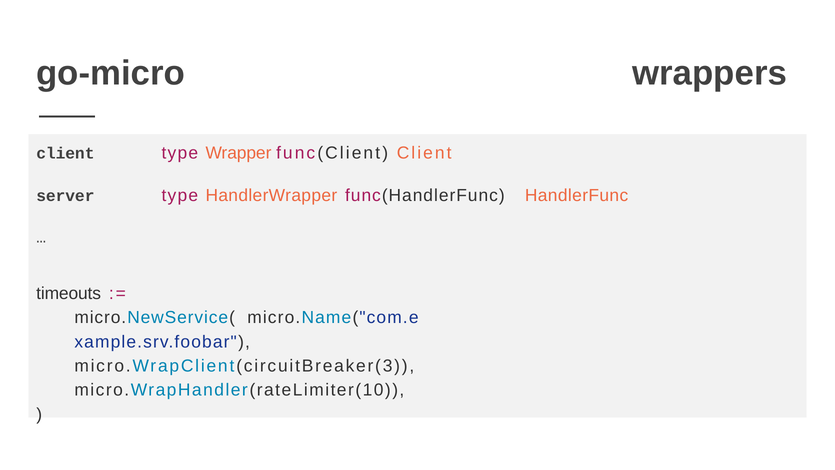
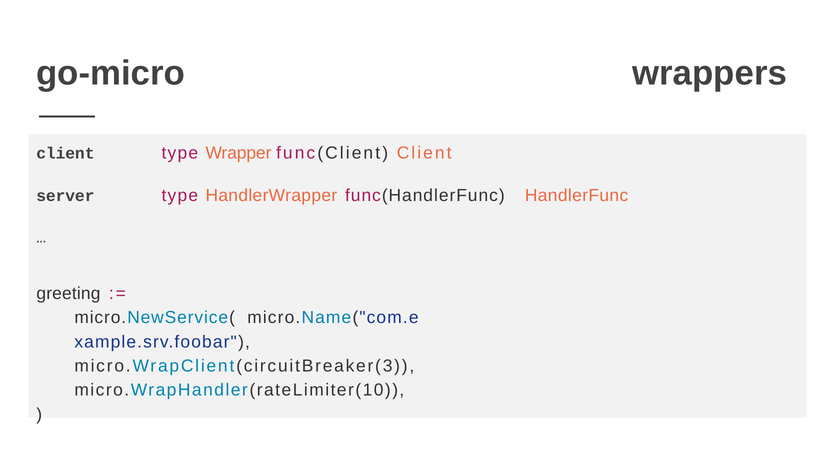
timeouts: timeouts -> greeting
